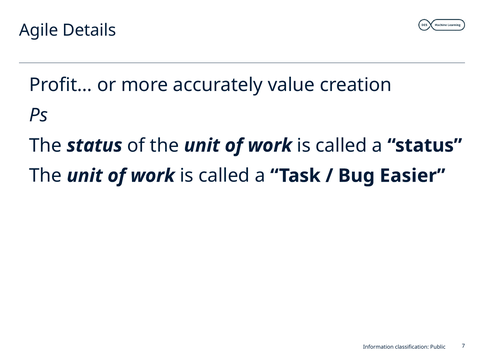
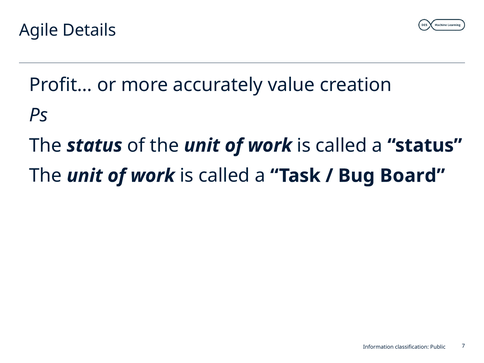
Easier: Easier -> Board
